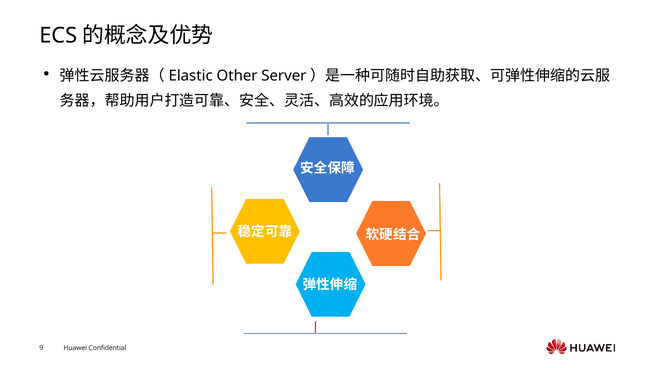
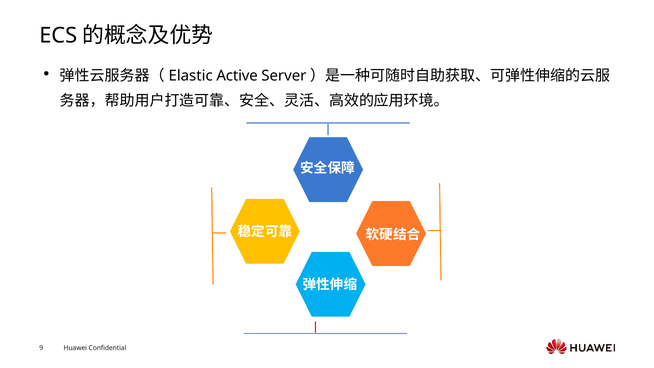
Other: Other -> Active
